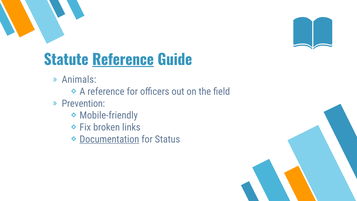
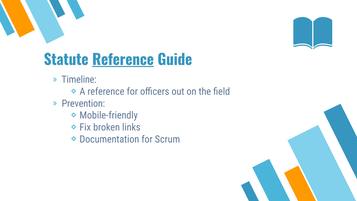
Animals: Animals -> Timeline
Documentation underline: present -> none
Status: Status -> Scrum
